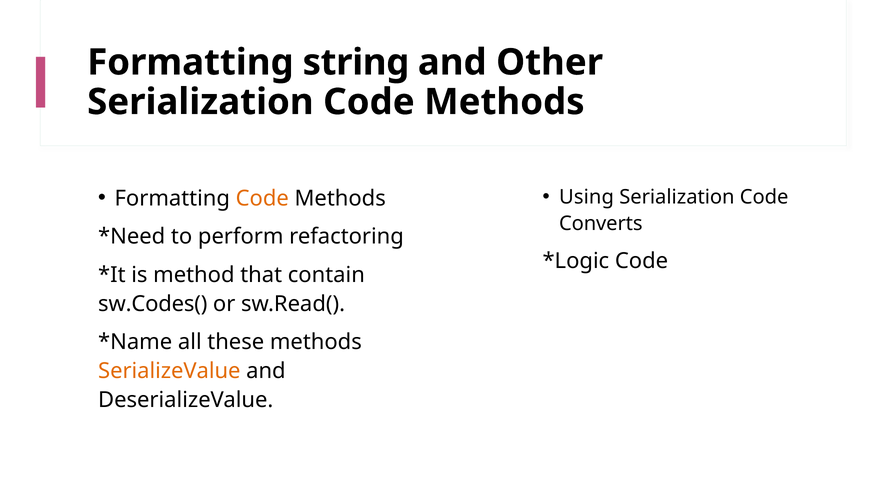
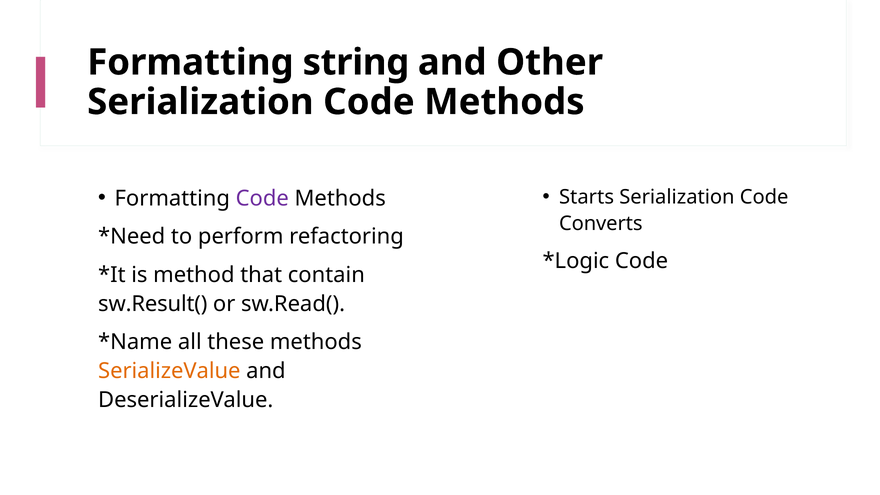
Using: Using -> Starts
Code at (262, 198) colour: orange -> purple
sw.Codes(: sw.Codes( -> sw.Result(
